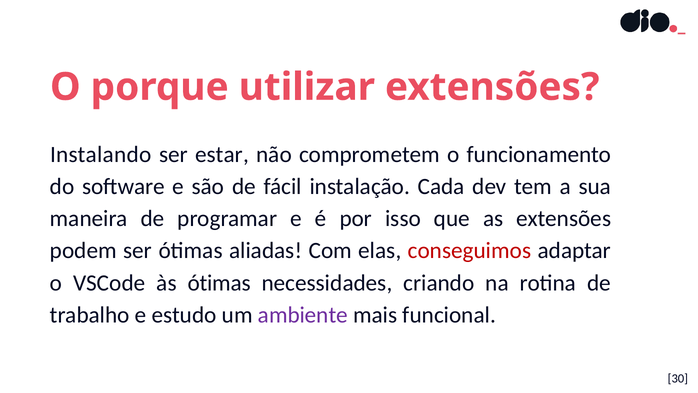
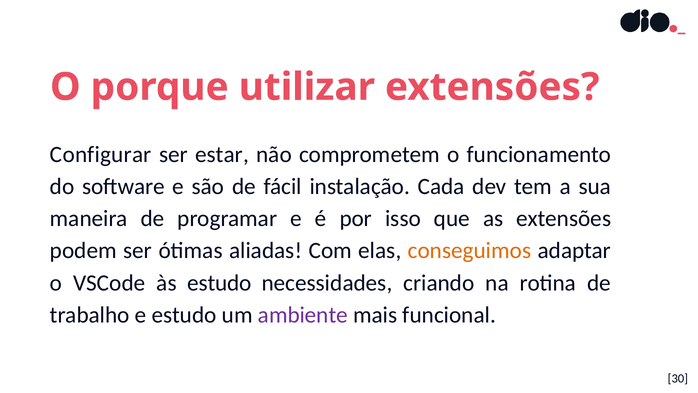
Instalando: Instalando -> Configurar
conseguimos colour: red -> orange
às ótimas: ótimas -> estudo
